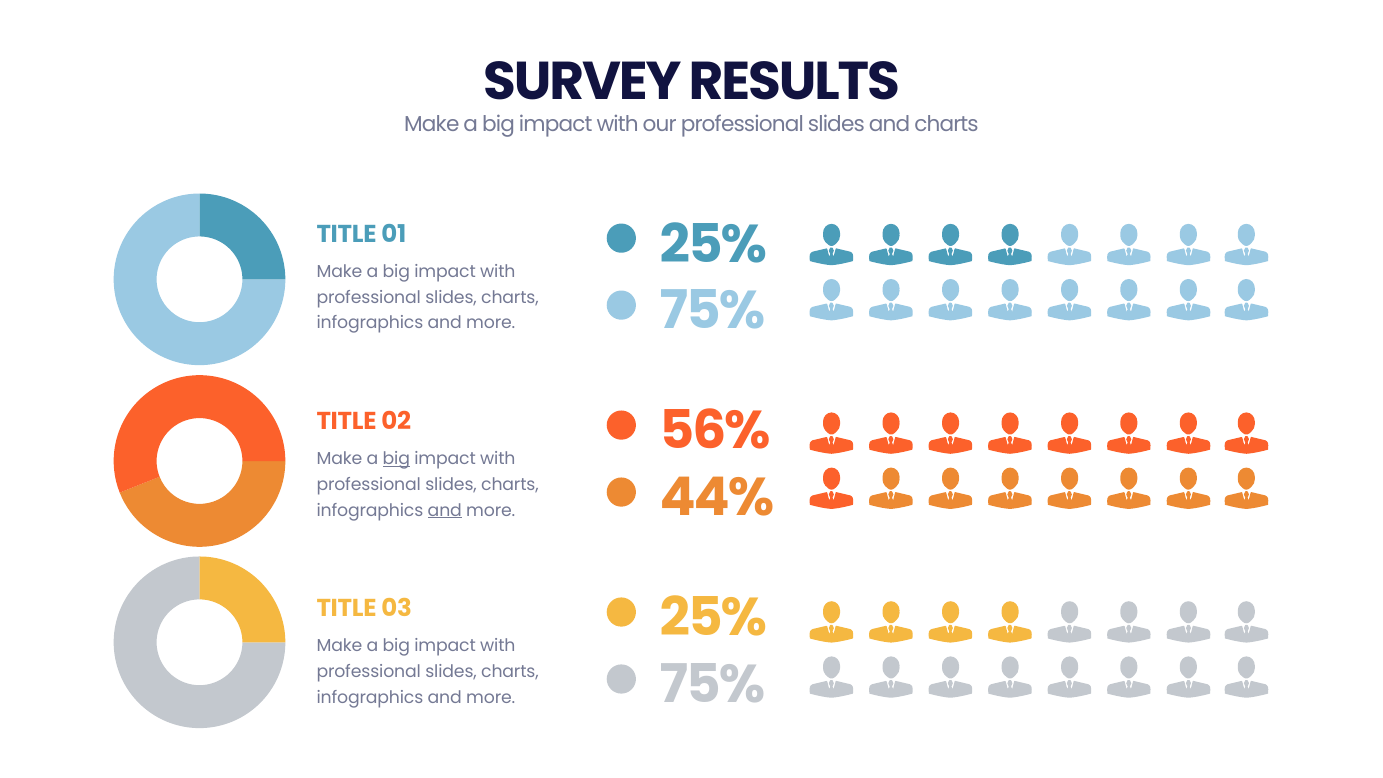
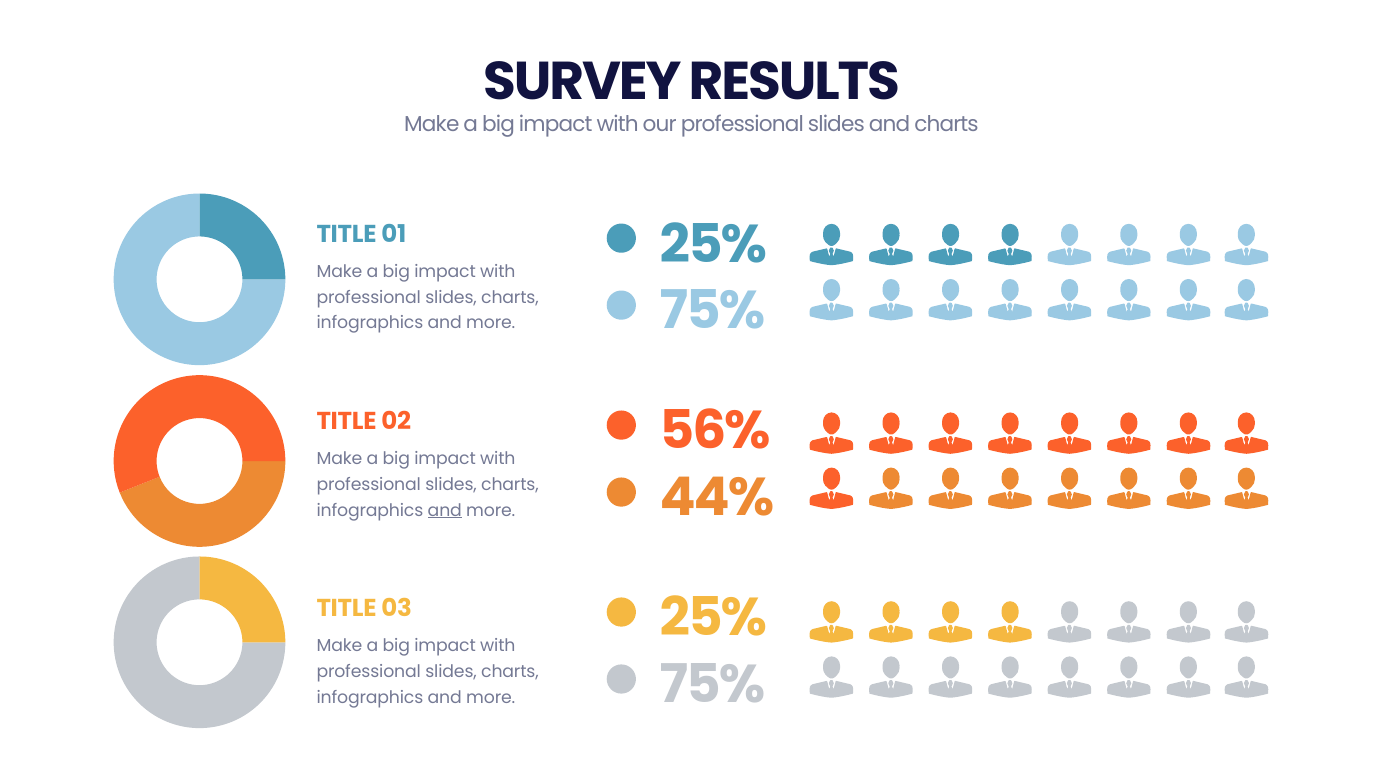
big at (396, 459) underline: present -> none
